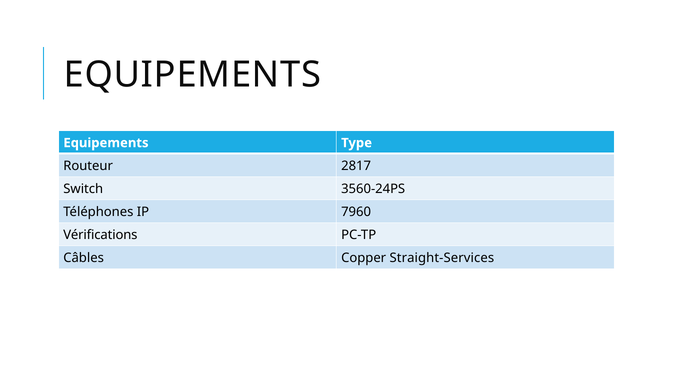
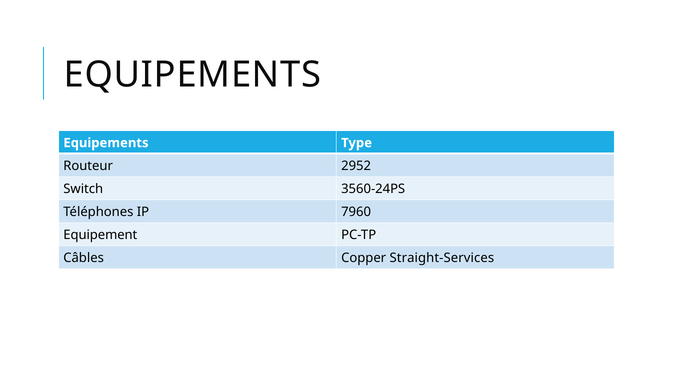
2817: 2817 -> 2952
Vérifications: Vérifications -> Equipement
